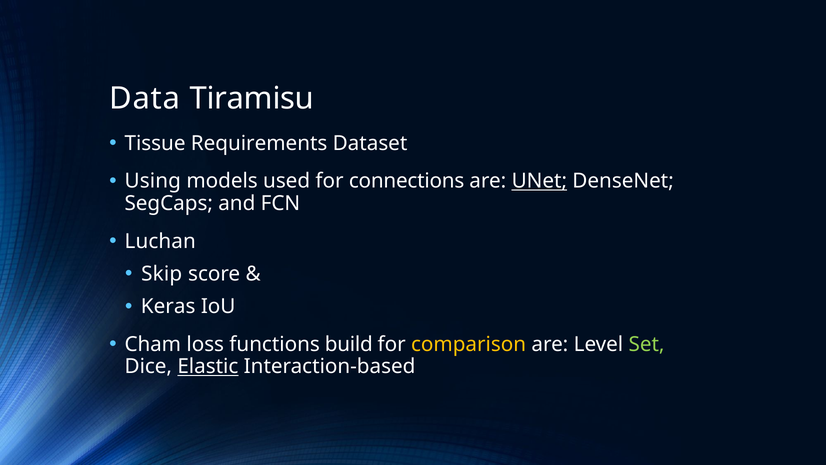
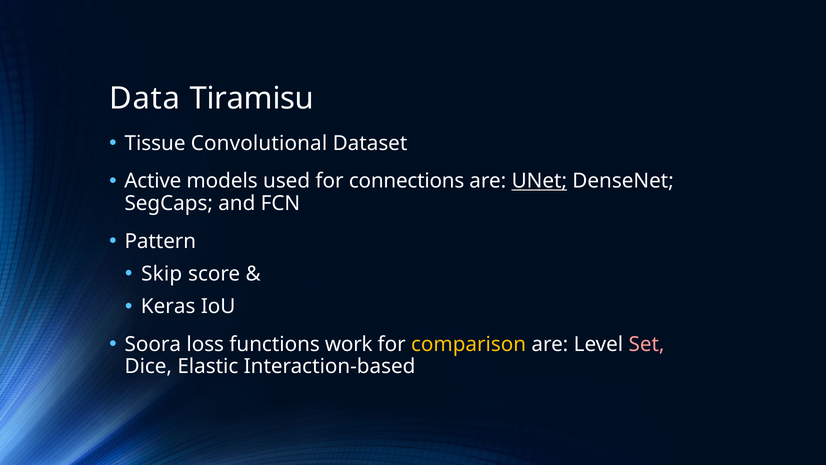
Requirements: Requirements -> Convolutional
Using: Using -> Active
Luchan: Luchan -> Pattern
Cham: Cham -> Soora
build: build -> work
Set colour: light green -> pink
Elastic underline: present -> none
